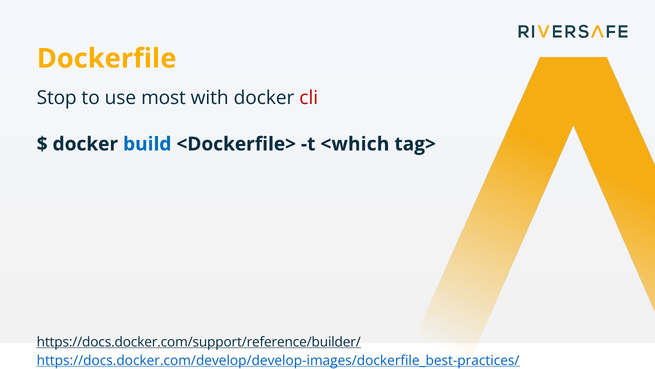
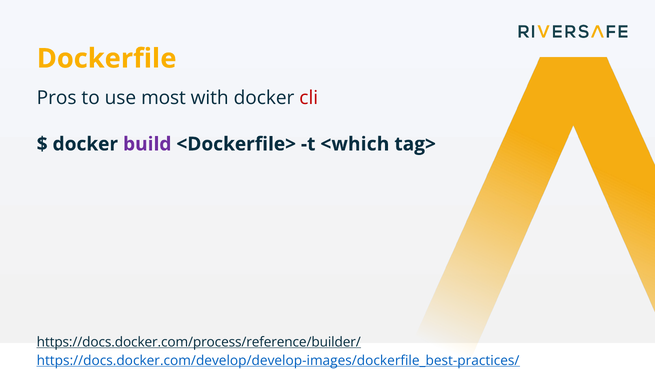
Stop: Stop -> Pros
build colour: blue -> purple
https://docs.docker.com/support/reference/builder/: https://docs.docker.com/support/reference/builder/ -> https://docs.docker.com/process/reference/builder/
